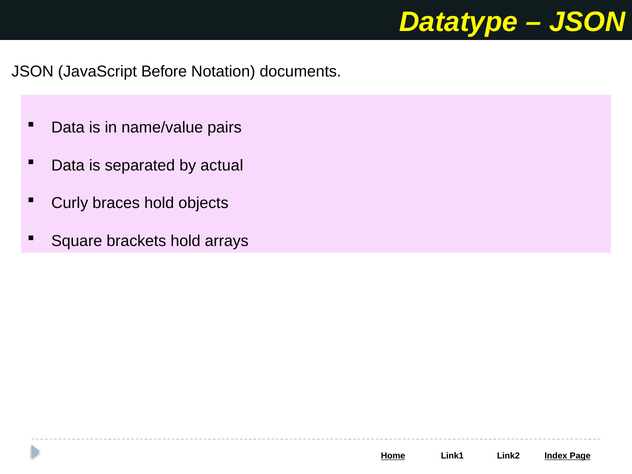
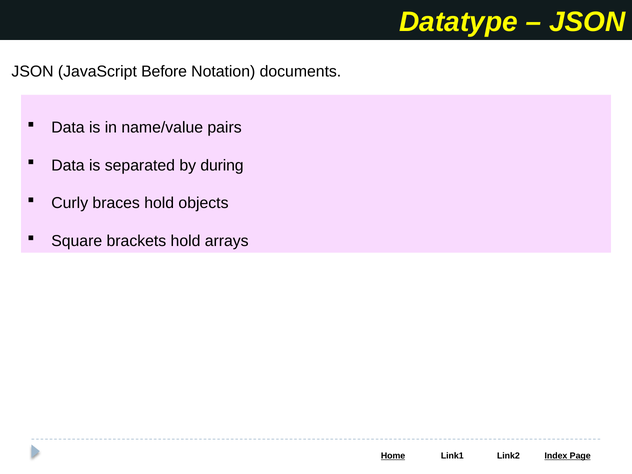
actual: actual -> during
